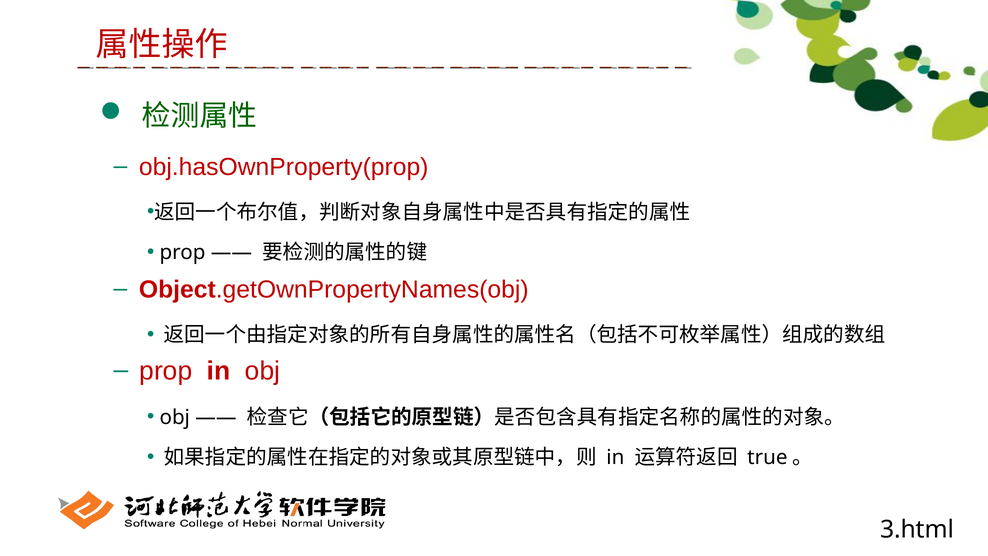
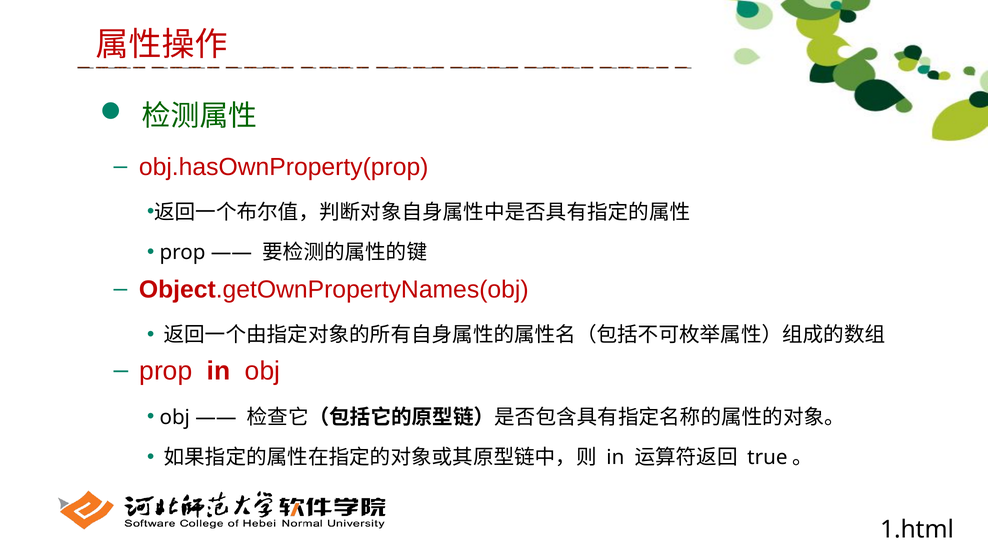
3.html: 3.html -> 1.html
